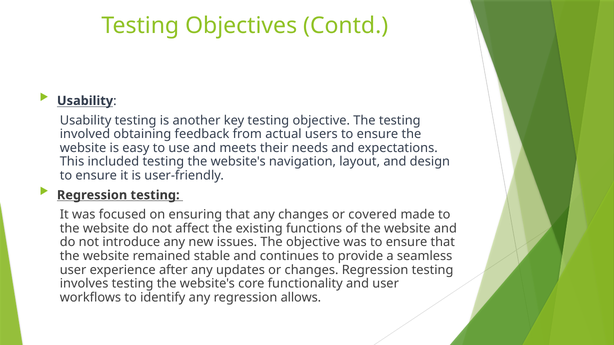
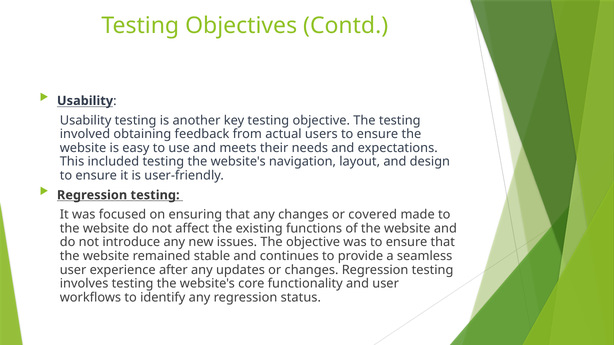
allows: allows -> status
